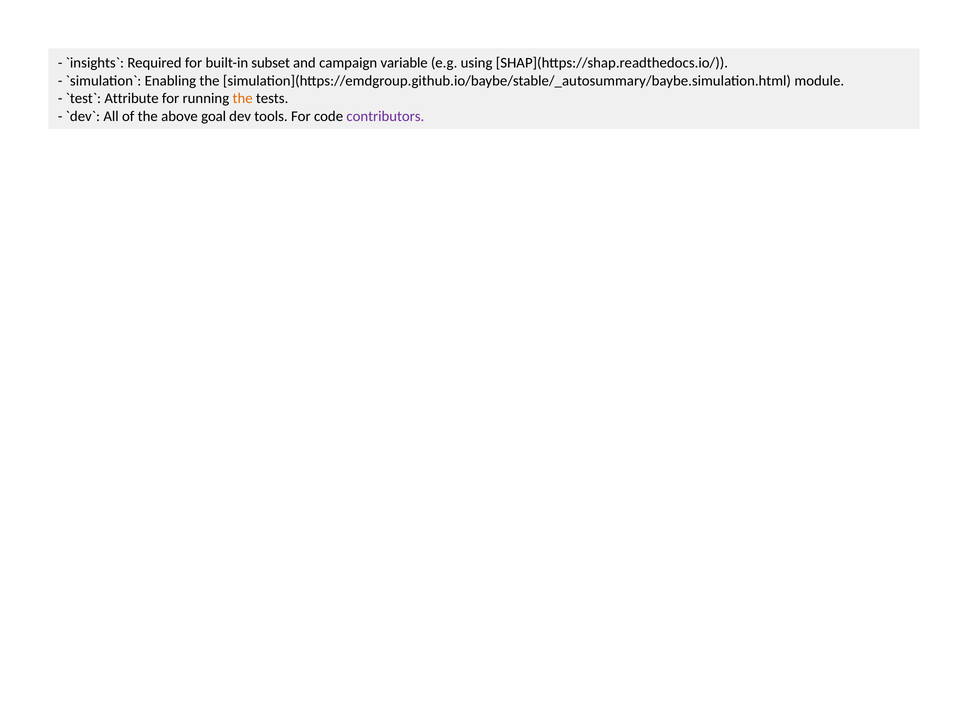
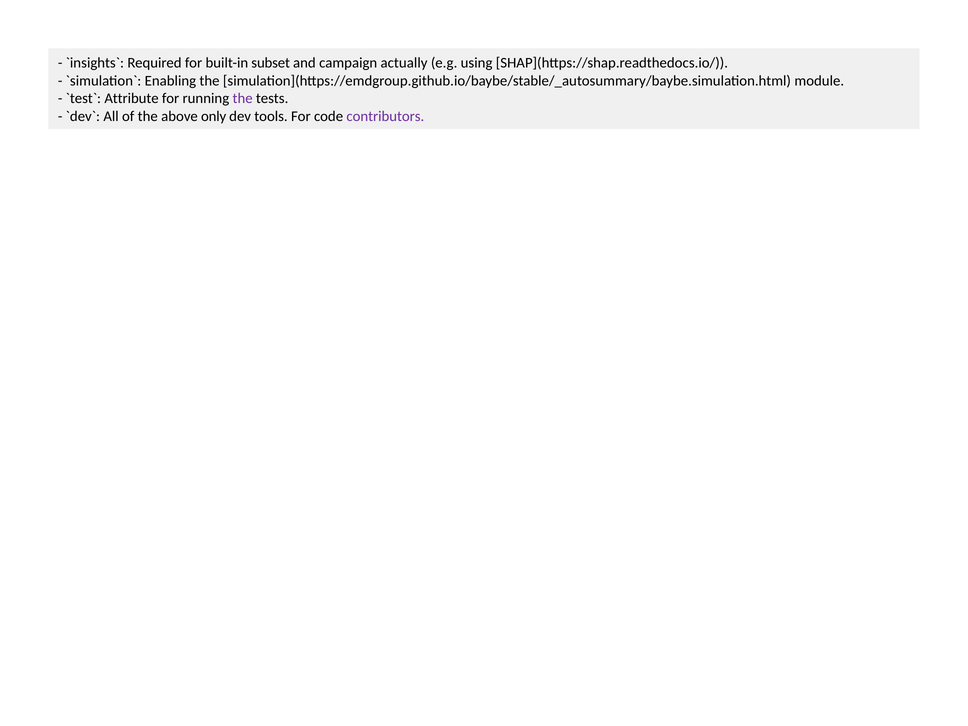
variable: variable -> actually
the at (243, 99) colour: orange -> purple
goal: goal -> only
